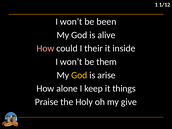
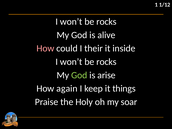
been at (106, 22): been -> rocks
them at (106, 62): them -> rocks
God at (79, 75) colour: yellow -> light green
alone: alone -> again
give: give -> soar
